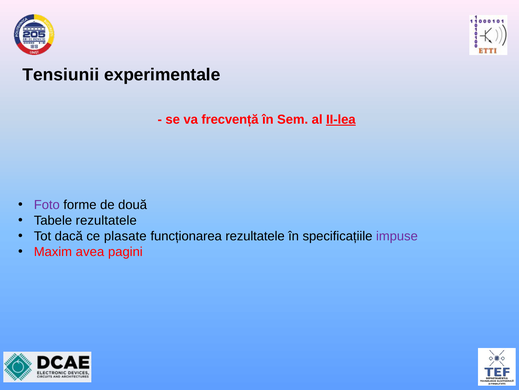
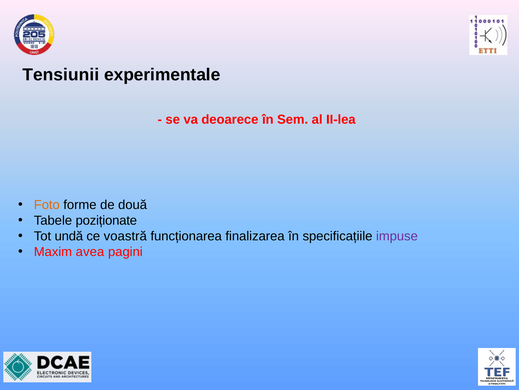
frecvență: frecvență -> deoarece
II-lea underline: present -> none
Foto colour: purple -> orange
Tabele rezultatele: rezultatele -> poziționate
dacă: dacă -> undă
plasate: plasate -> voastră
funcționarea rezultatele: rezultatele -> finalizarea
